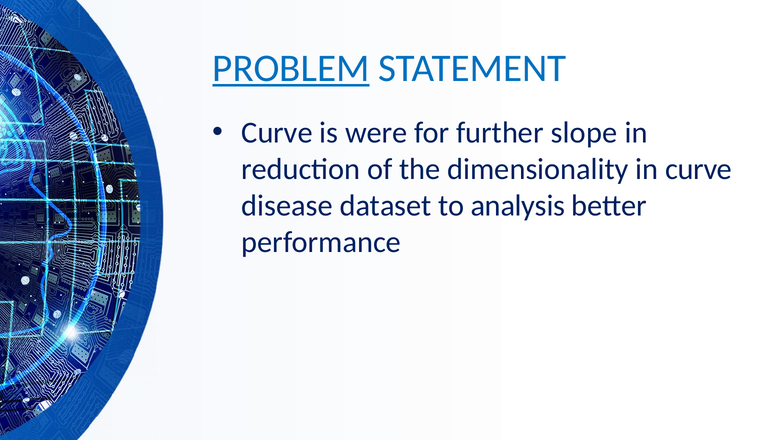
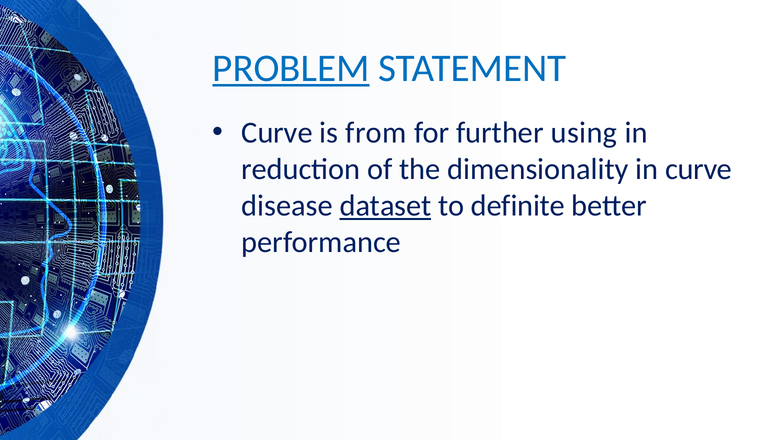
were: were -> from
slope: slope -> using
dataset underline: none -> present
analysis: analysis -> definite
